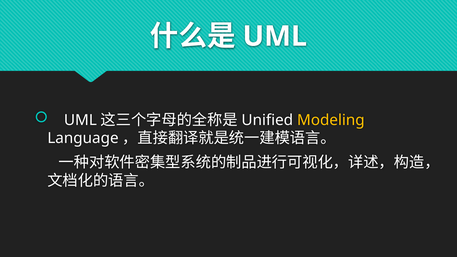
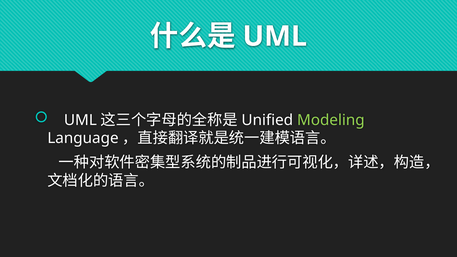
Modeling colour: yellow -> light green
